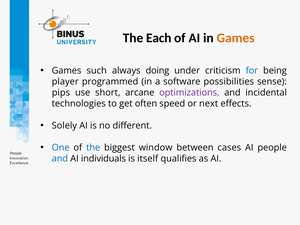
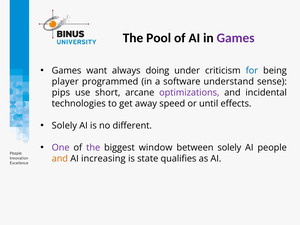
Each: Each -> Pool
Games at (236, 38) colour: orange -> purple
such: such -> want
possibilities: possibilities -> understand
often: often -> away
next: next -> until
One colour: blue -> purple
the at (93, 148) colour: blue -> purple
between cases: cases -> solely
and at (60, 159) colour: blue -> orange
individuals: individuals -> increasing
itself: itself -> state
